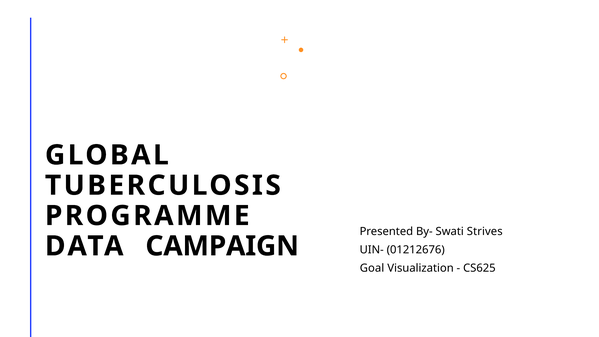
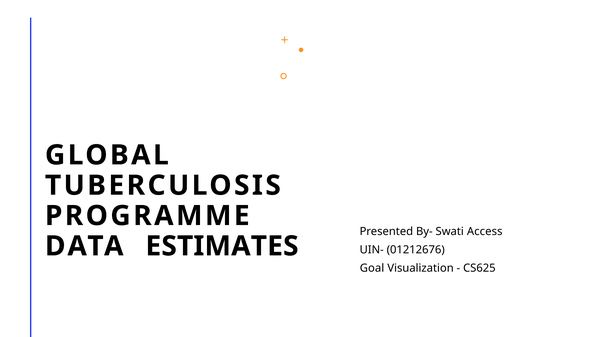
Strives: Strives -> Access
CAMPAIGN: CAMPAIGN -> ESTIMATES
